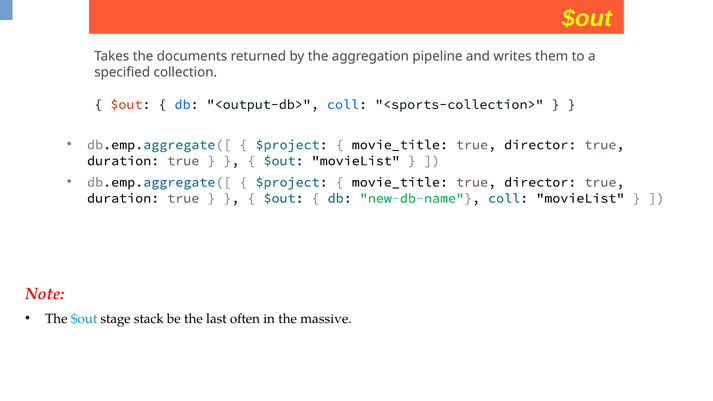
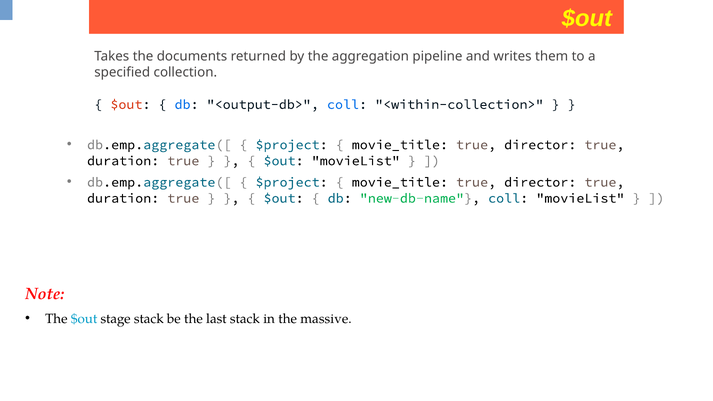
<sports-collection>: <sports-collection> -> <within-collection>
last often: often -> stack
